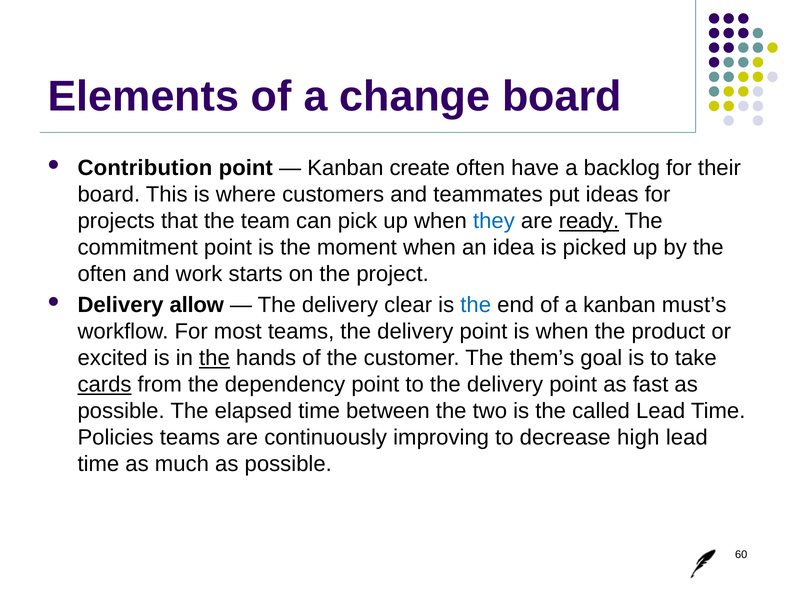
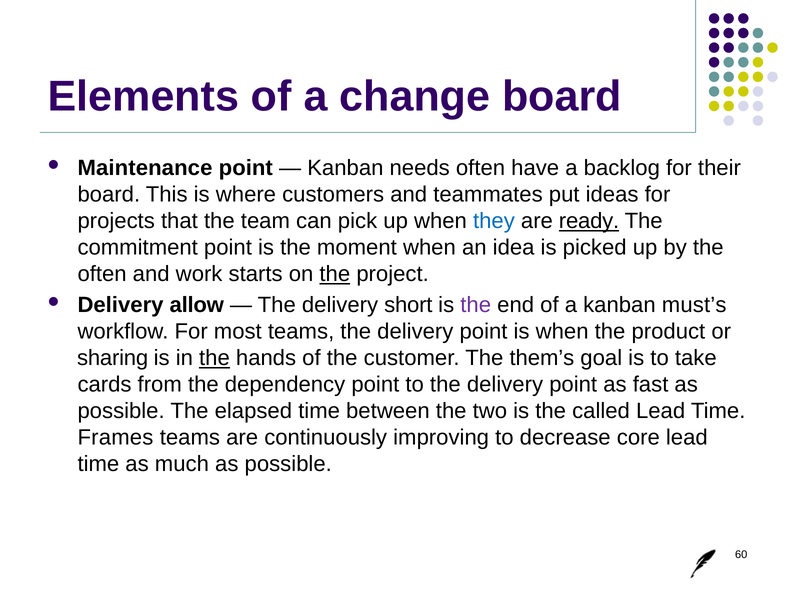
Contribution: Contribution -> Maintenance
create: create -> needs
the at (335, 274) underline: none -> present
clear: clear -> short
the at (476, 305) colour: blue -> purple
excited: excited -> sharing
cards underline: present -> none
Policies: Policies -> Frames
high: high -> core
